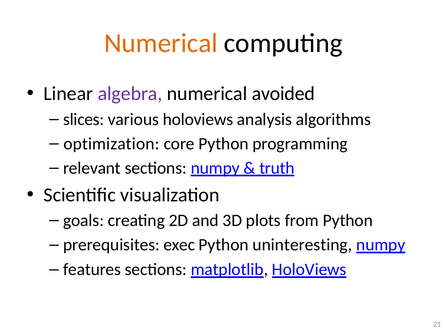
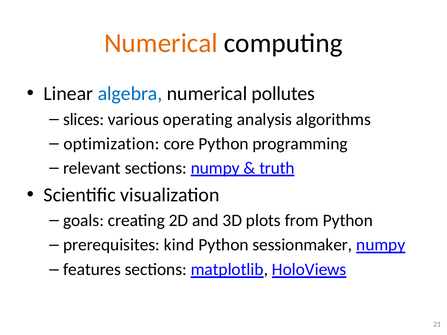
algebra colour: purple -> blue
avoided: avoided -> pollutes
various holoviews: holoviews -> operating
exec: exec -> kind
uninteresting: uninteresting -> sessionmaker
